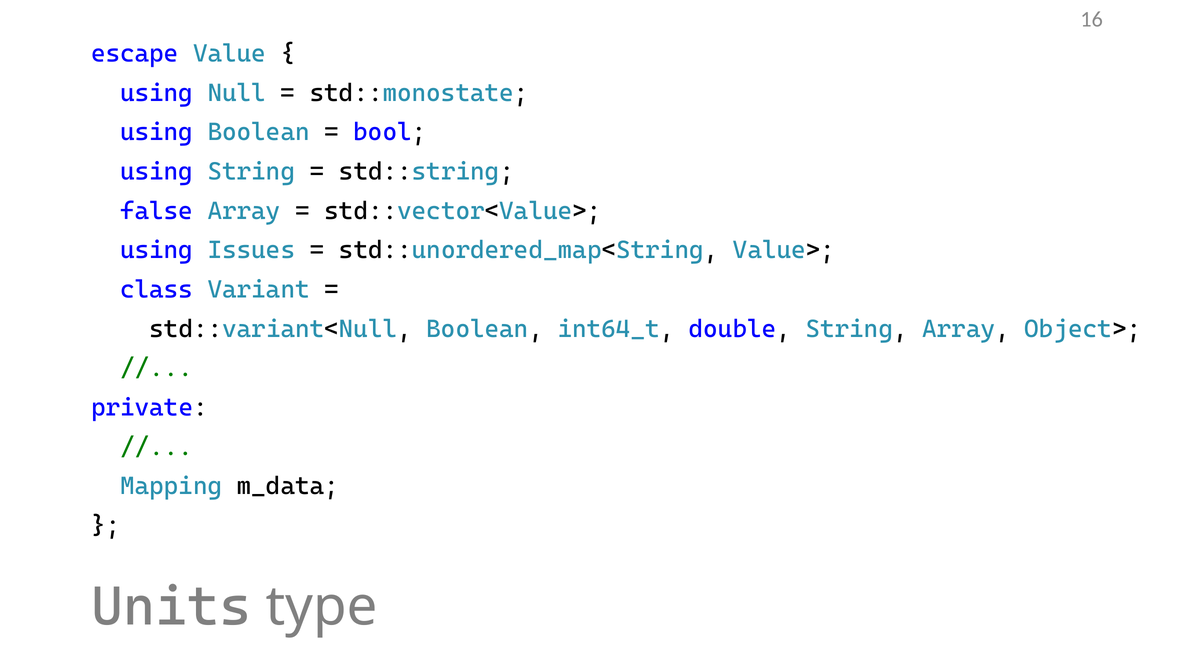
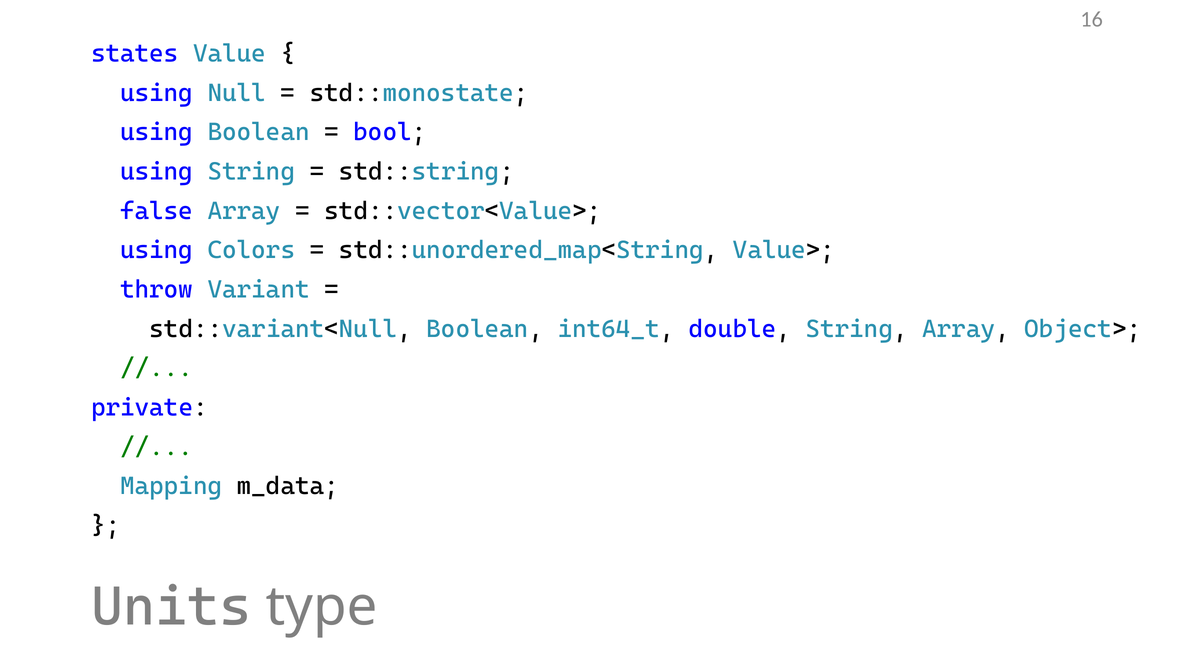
escape: escape -> states
Issues: Issues -> Colors
class: class -> throw
